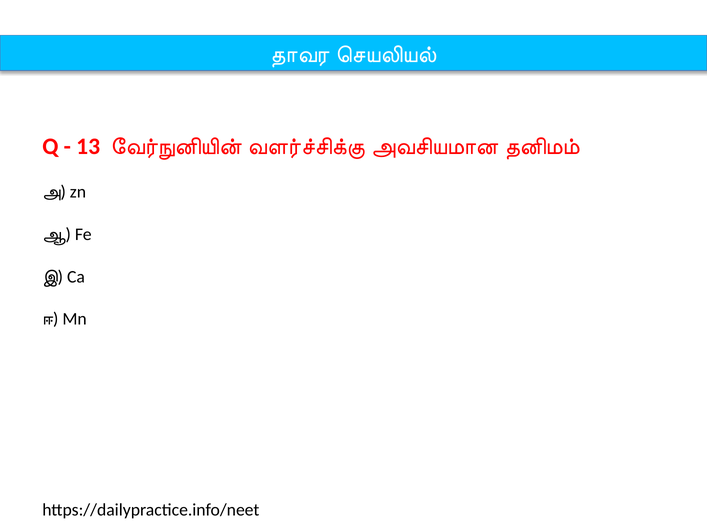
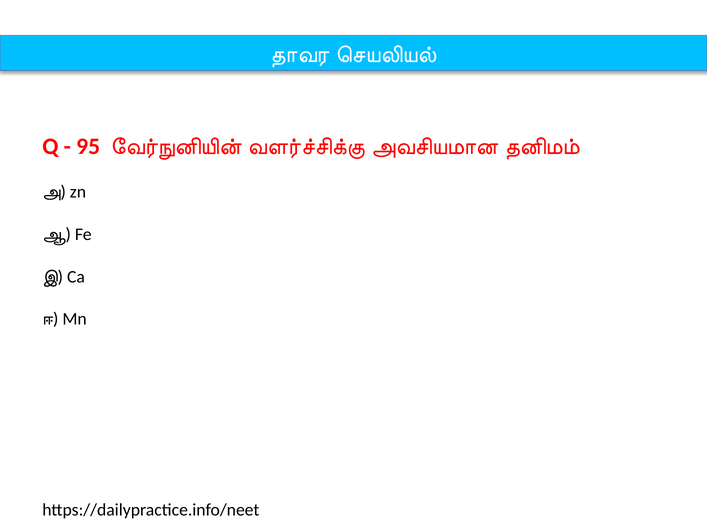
13: 13 -> 95
